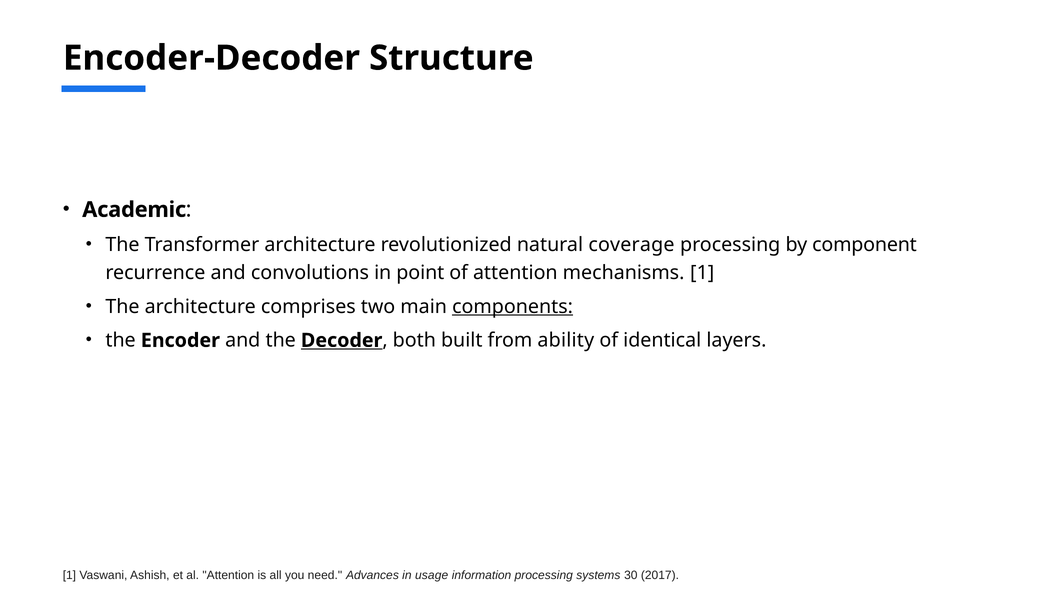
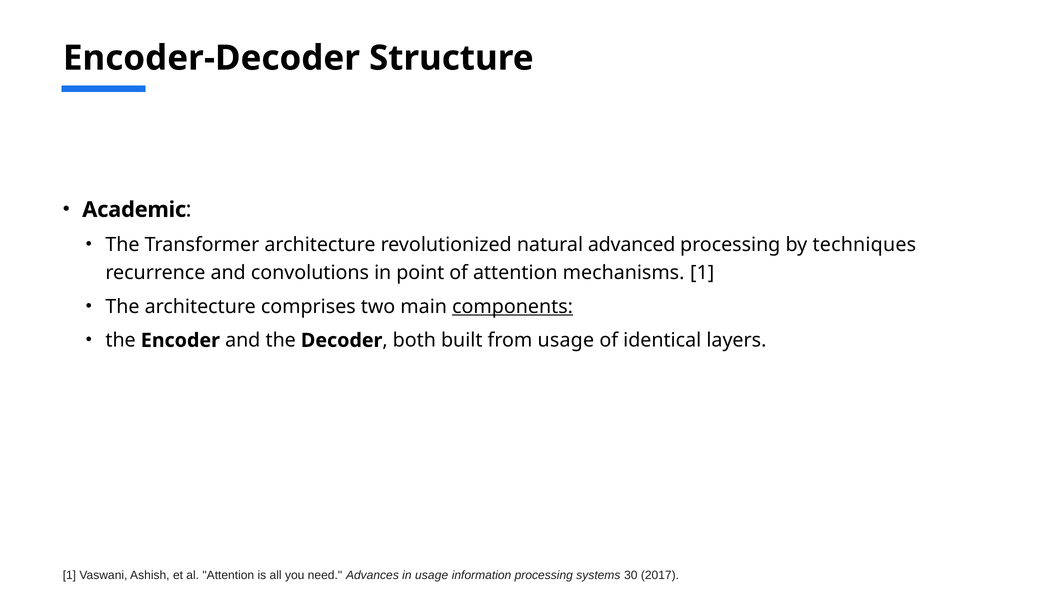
coverage: coverage -> advanced
component: component -> techniques
Decoder underline: present -> none
from ability: ability -> usage
